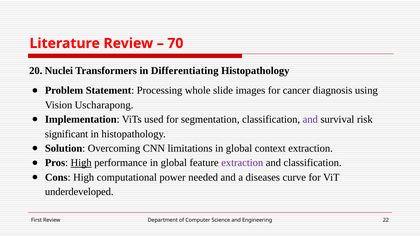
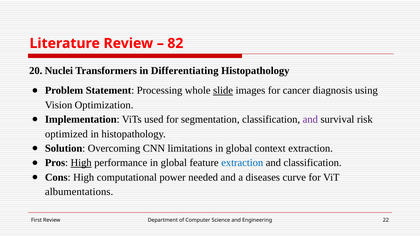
70: 70 -> 82
slide underline: none -> present
Uscharapong: Uscharapong -> Optimization
significant: significant -> optimized
extraction at (242, 163) colour: purple -> blue
underdeveloped: underdeveloped -> albumentations
